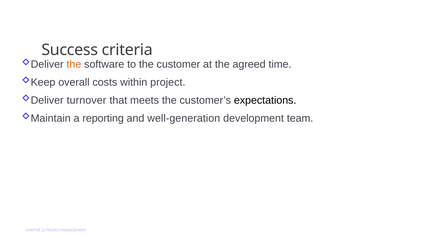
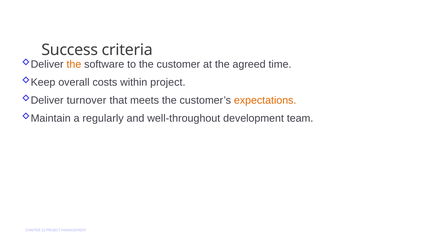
expectations colour: black -> orange
reporting: reporting -> regularly
well-generation: well-generation -> well-throughout
